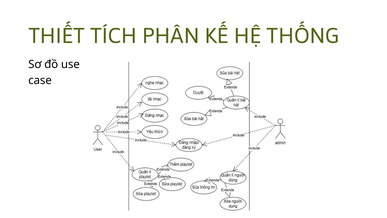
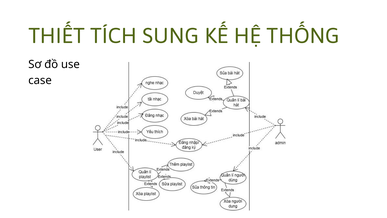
PHÂN: PHÂN -> SUNG
